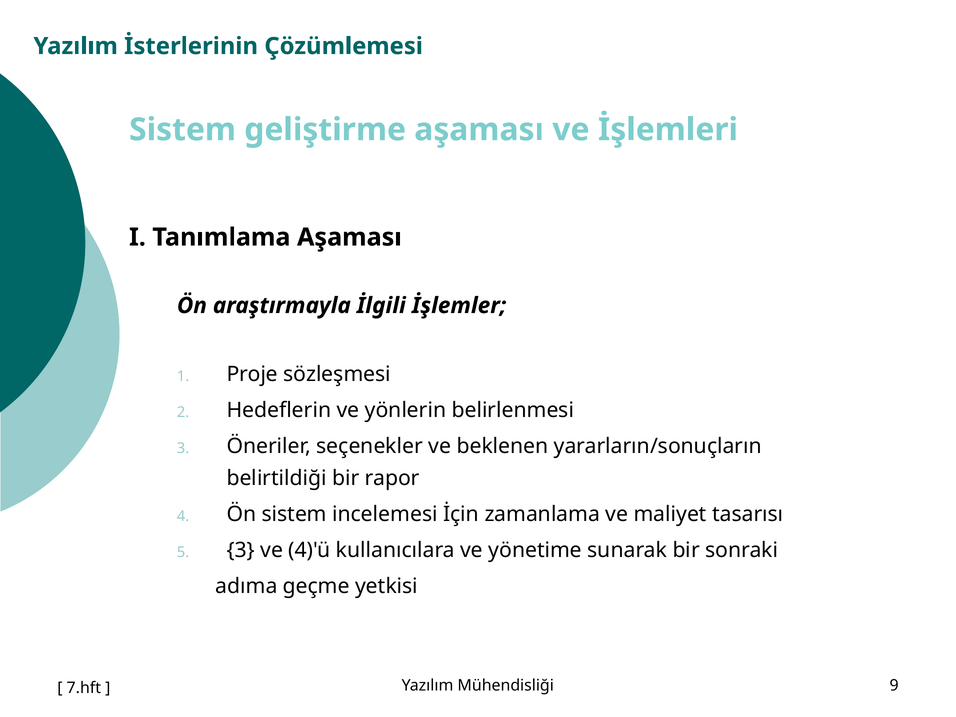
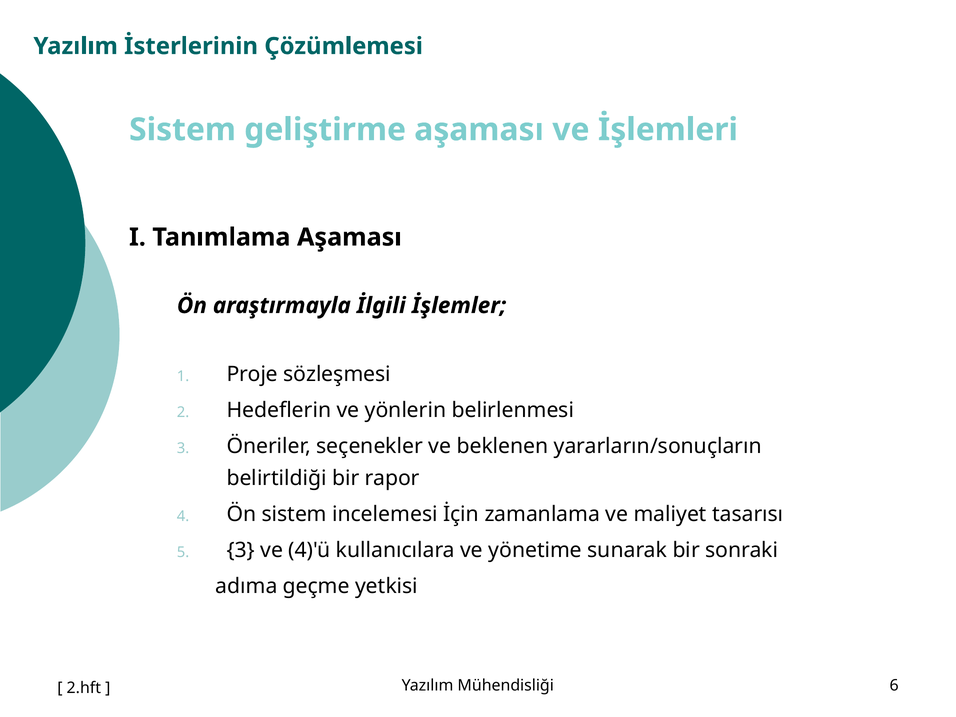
9: 9 -> 6
7.hft: 7.hft -> 2.hft
